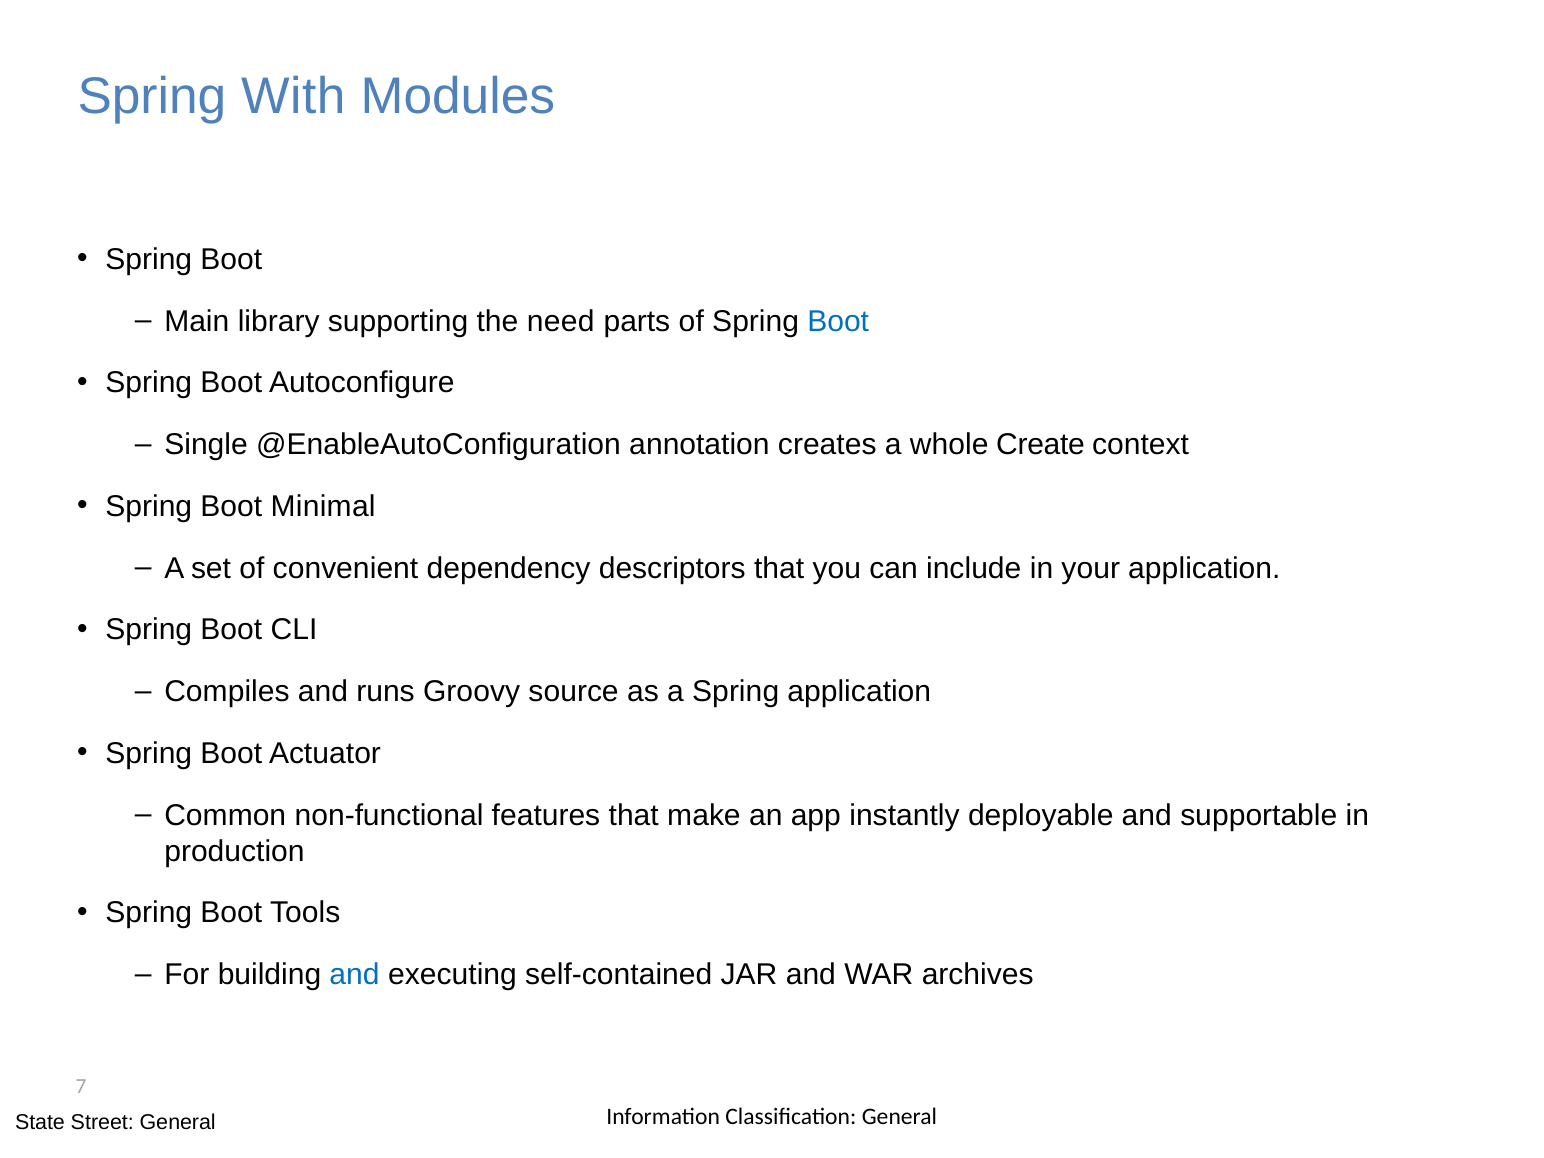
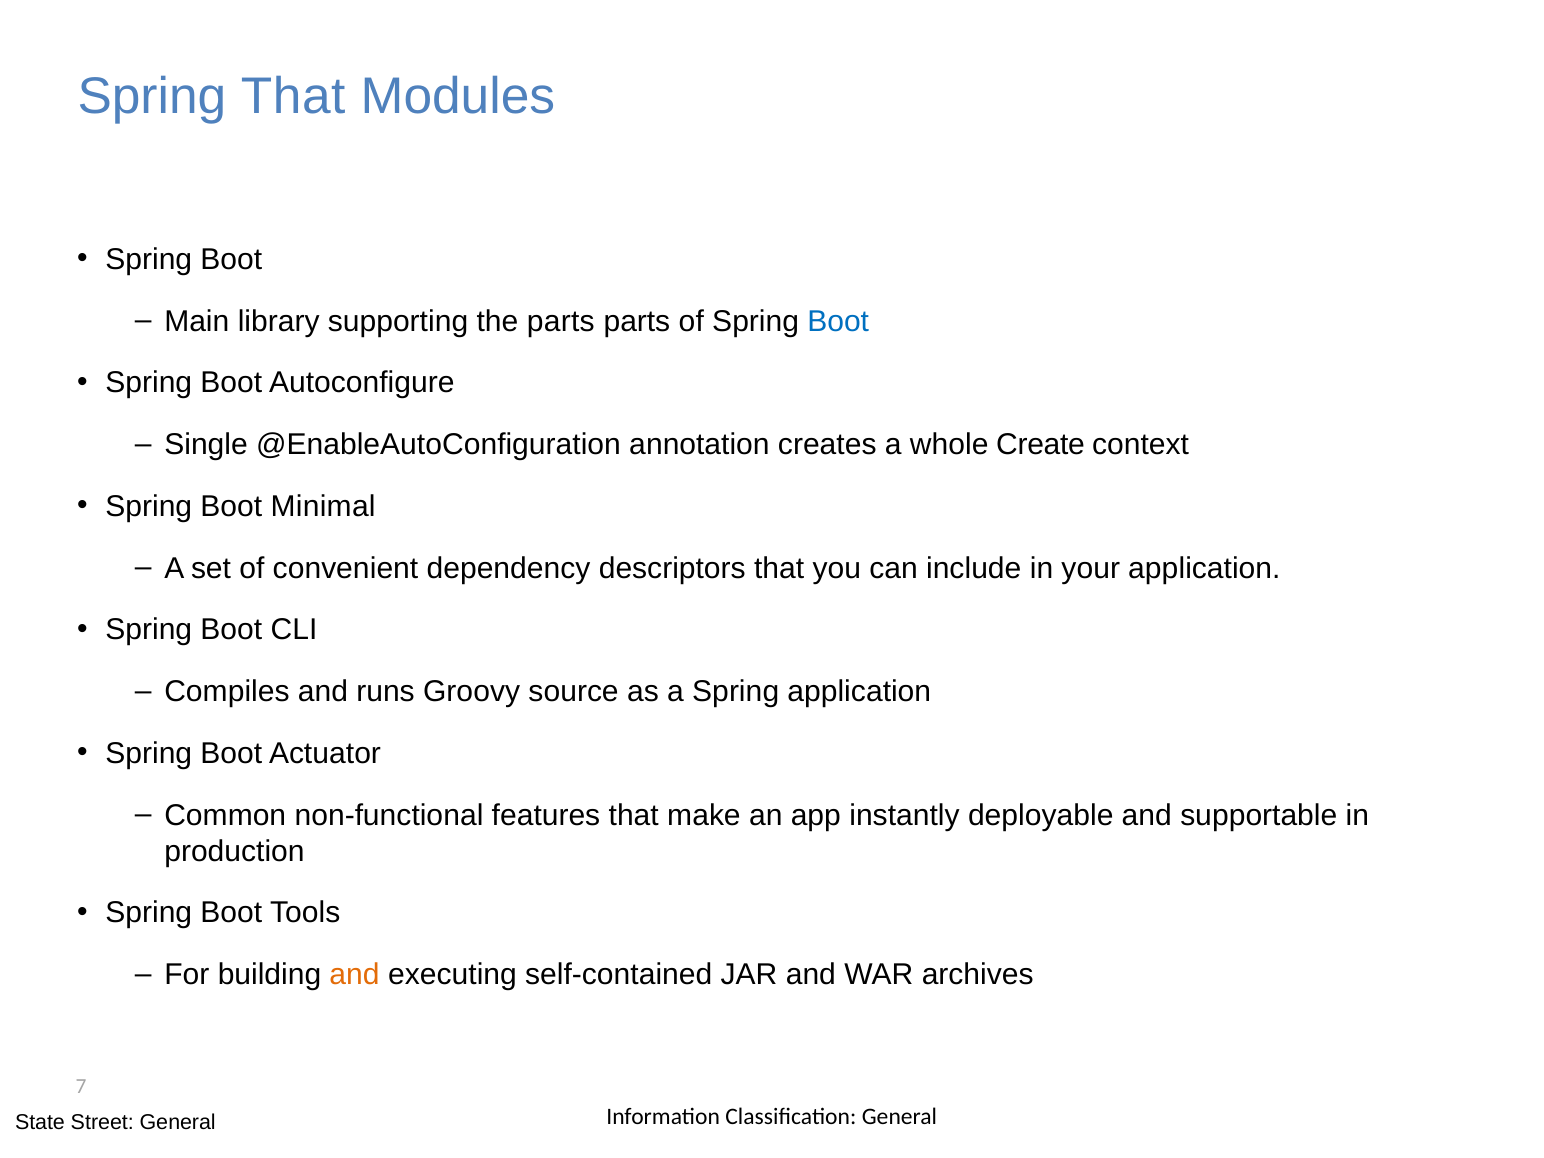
Spring With: With -> That
the need: need -> parts
and at (355, 975) colour: blue -> orange
